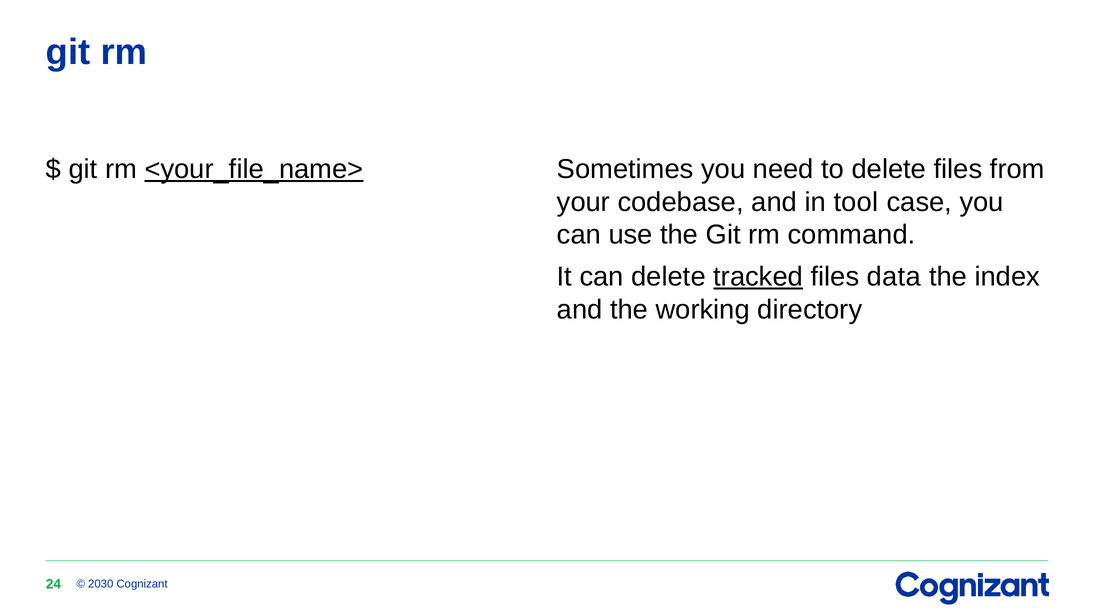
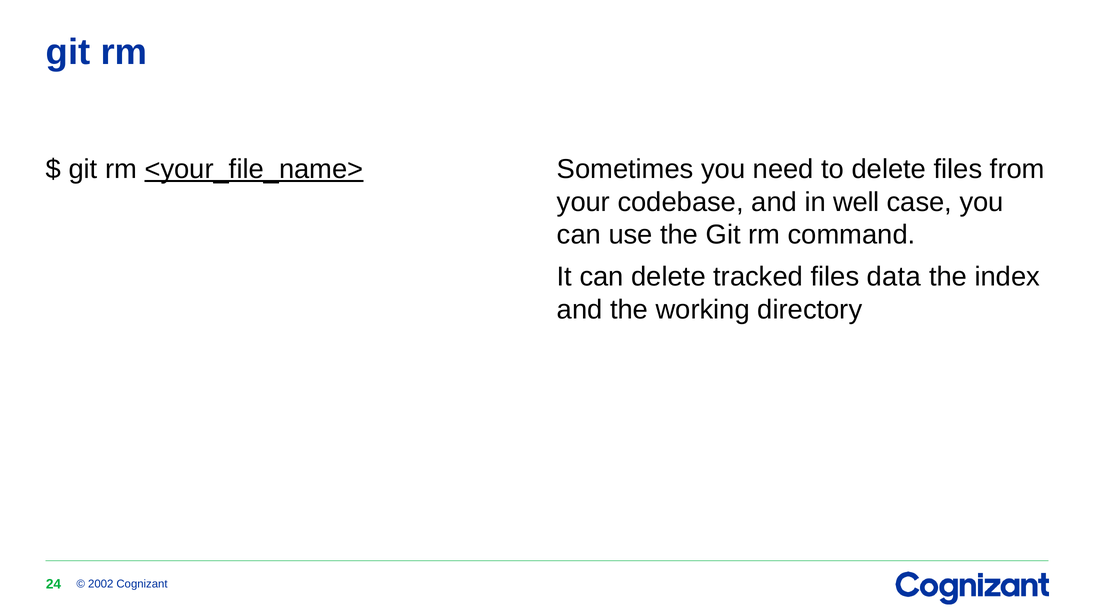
tool: tool -> well
tracked underline: present -> none
2030: 2030 -> 2002
